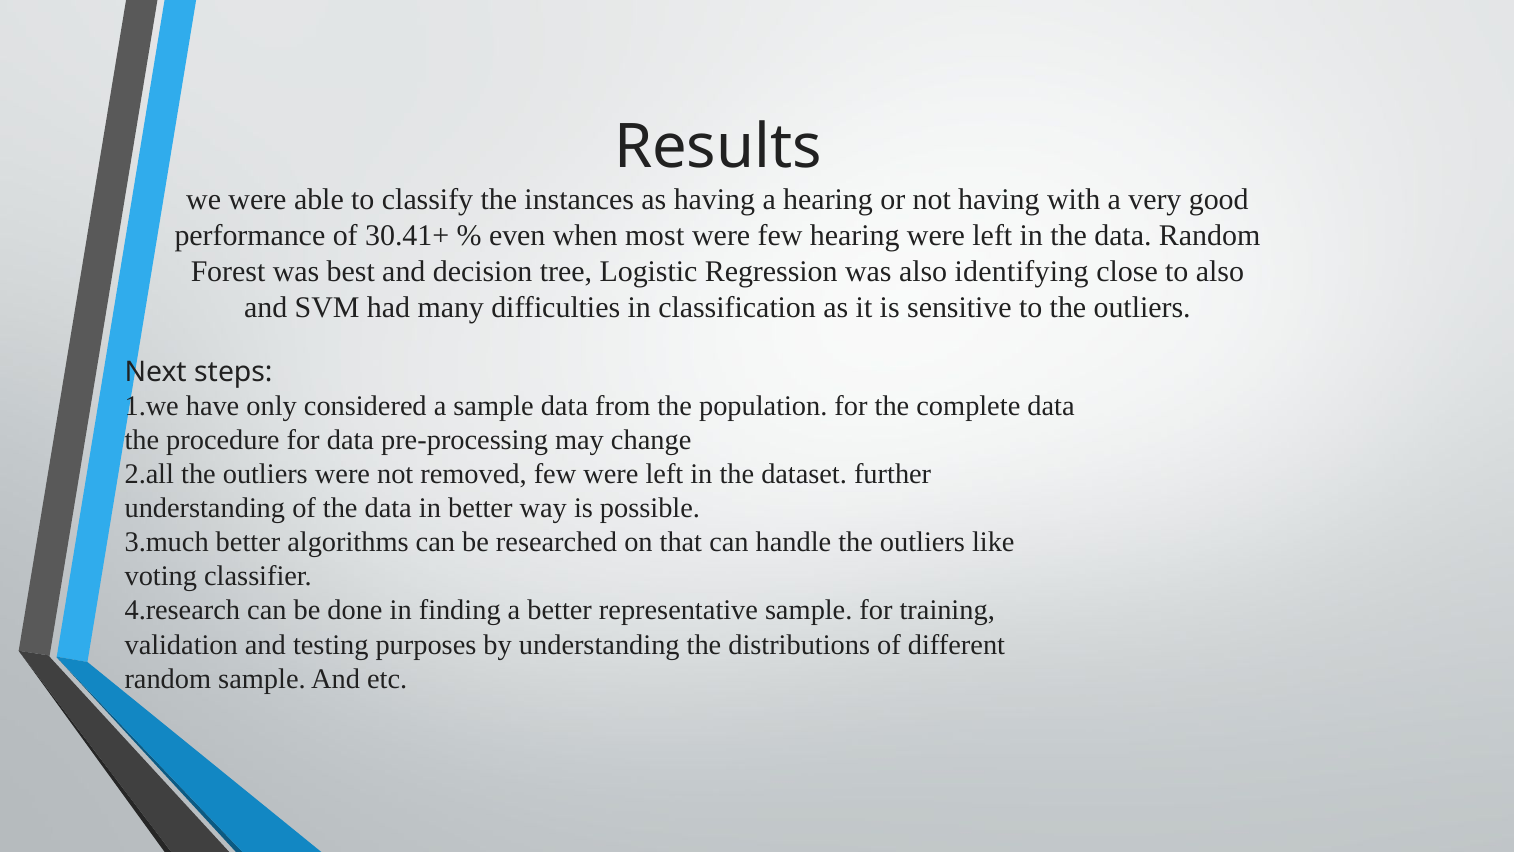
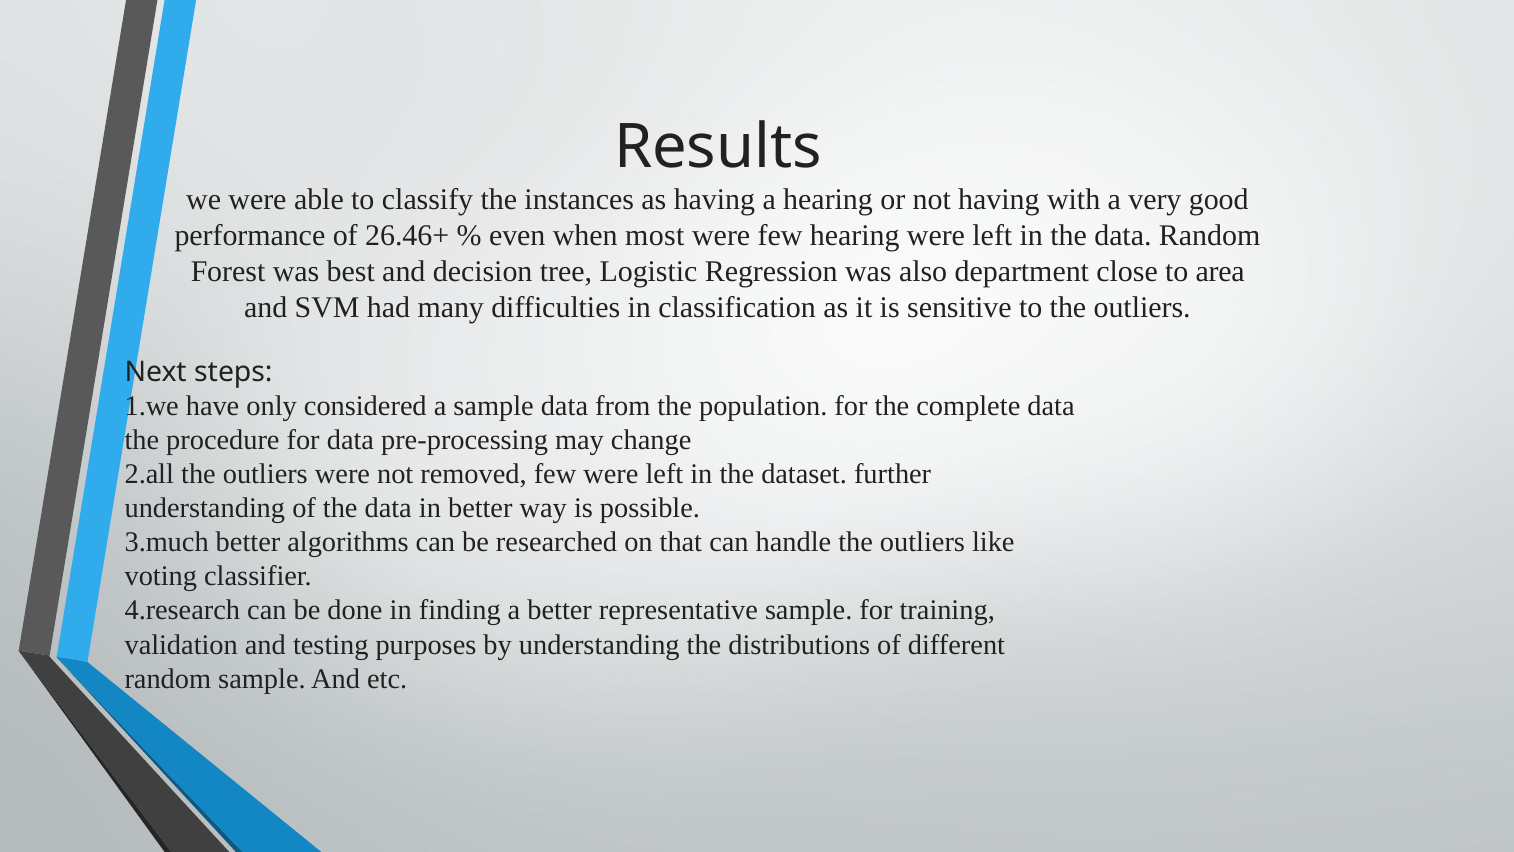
30.41+: 30.41+ -> 26.46+
identifying: identifying -> department
to also: also -> area
